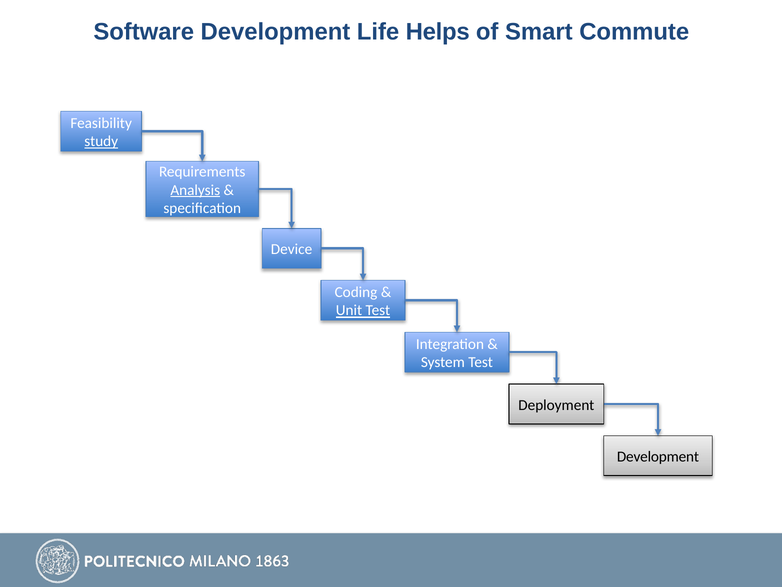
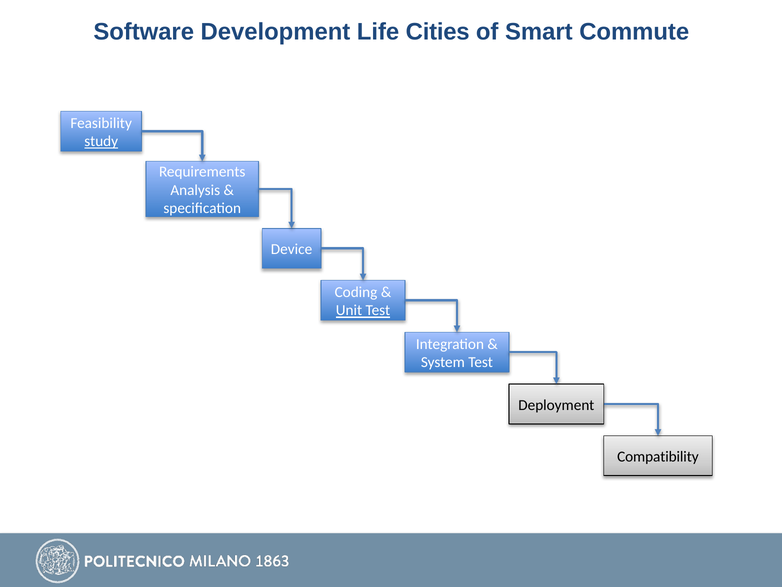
Helps: Helps -> Cities
Analysis underline: present -> none
Development at (658, 456): Development -> Compatibility
